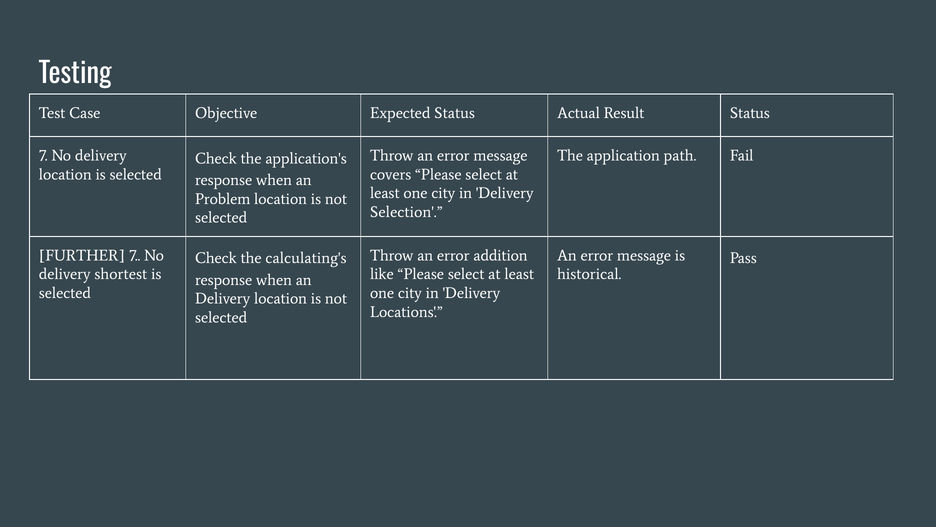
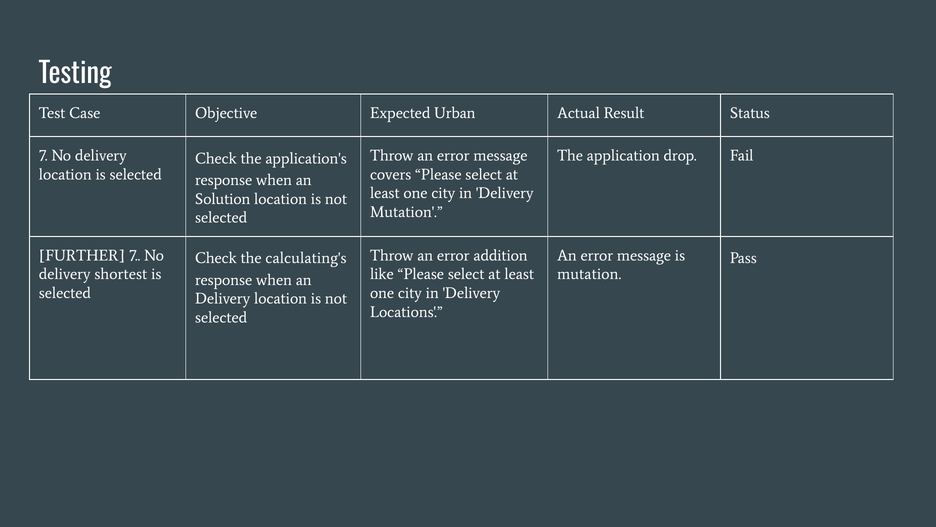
Expected Status: Status -> Urban
path: path -> drop
Problem: Problem -> Solution
Selection at (406, 212): Selection -> Mutation
historical at (589, 274): historical -> mutation
